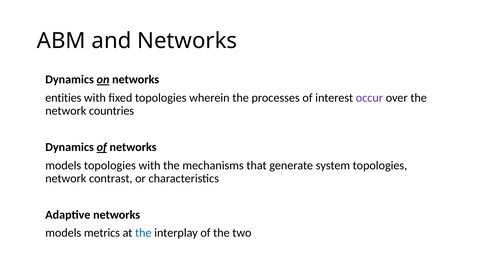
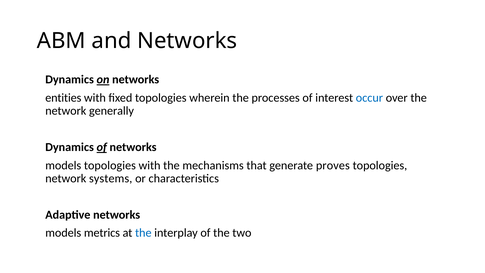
occur colour: purple -> blue
countries: countries -> generally
system: system -> proves
contrast: contrast -> systems
